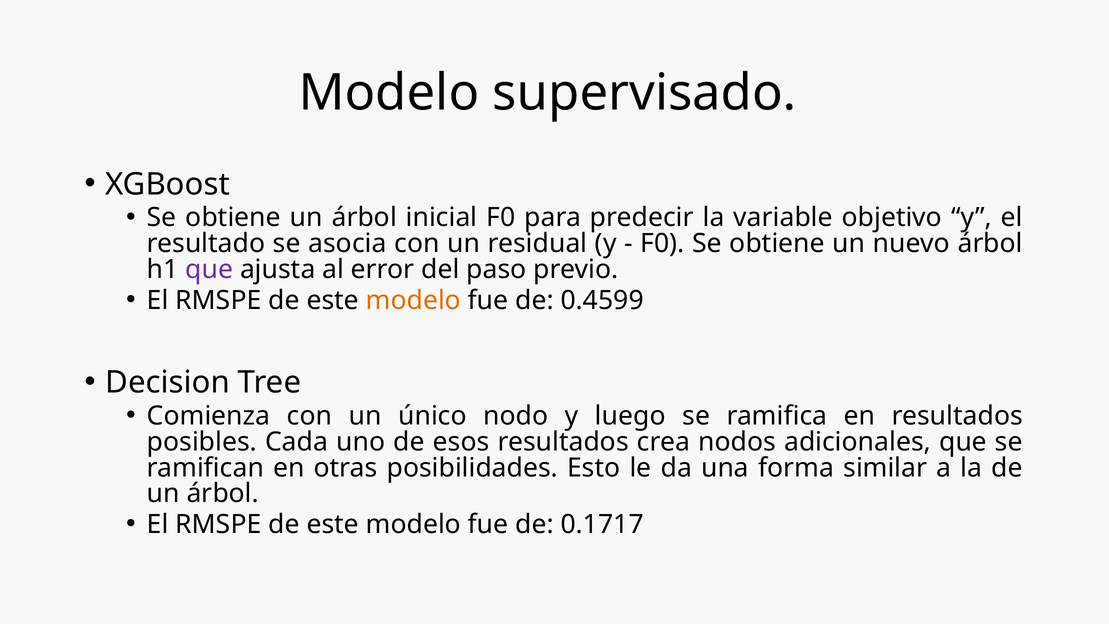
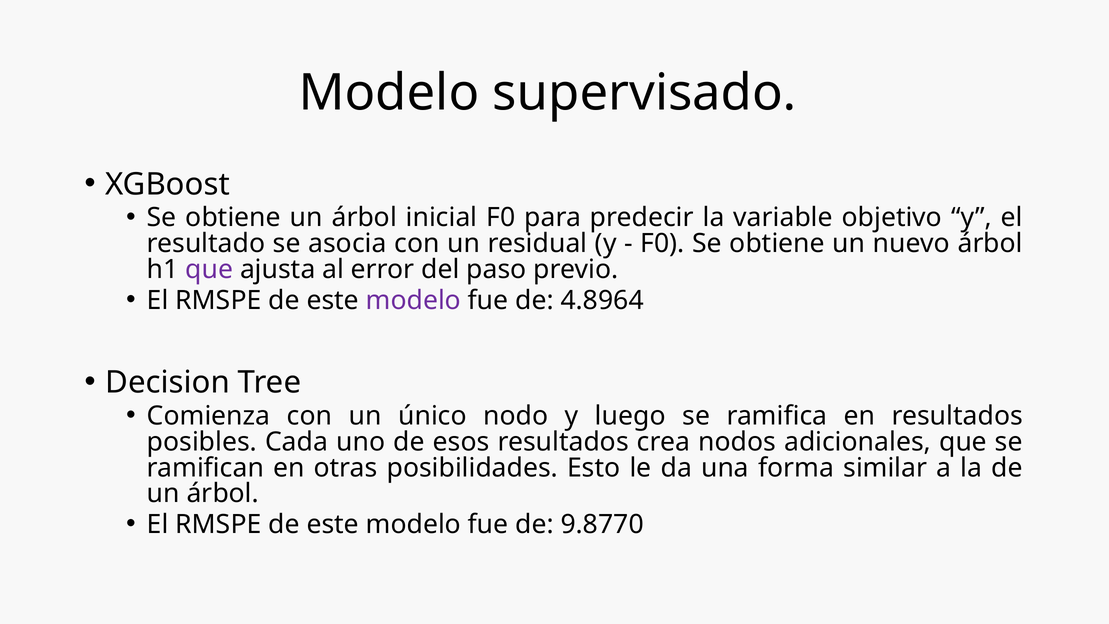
modelo at (413, 300) colour: orange -> purple
0.4599: 0.4599 -> 4.8964
0.1717: 0.1717 -> 9.8770
